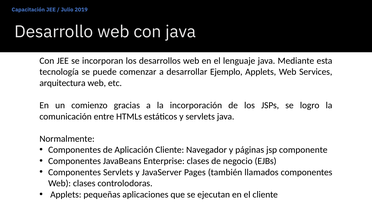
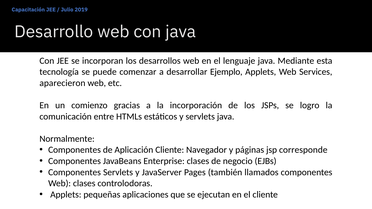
arquitectura: arquitectura -> aparecieron
componente: componente -> corresponde
